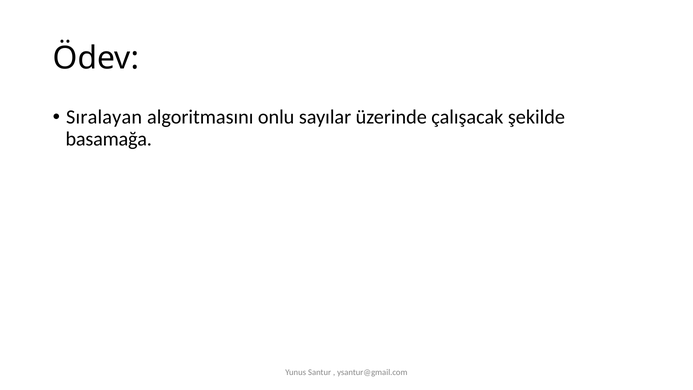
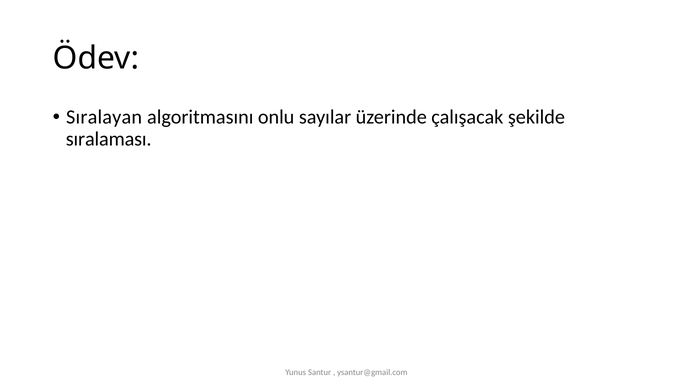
basamağa: basamağa -> sıralaması
